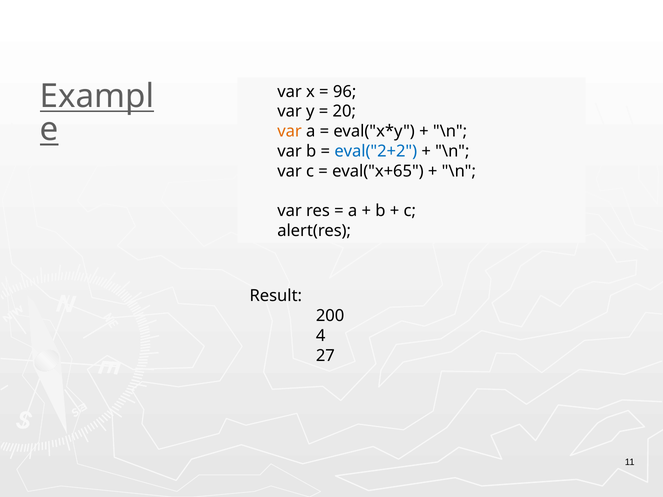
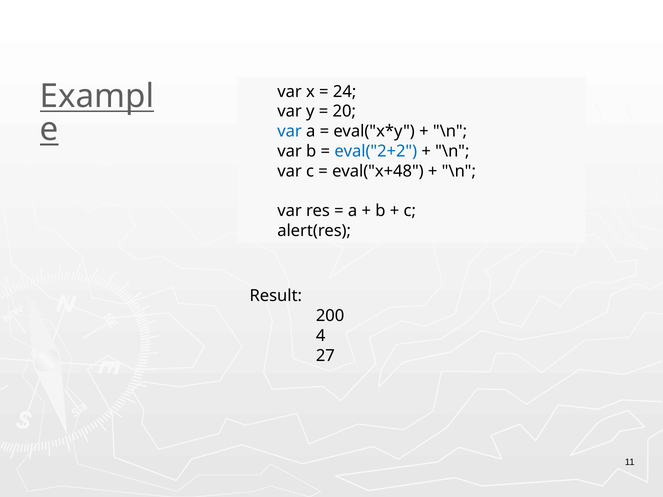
96: 96 -> 24
var at (290, 131) colour: orange -> blue
eval("x+65: eval("x+65 -> eval("x+48
